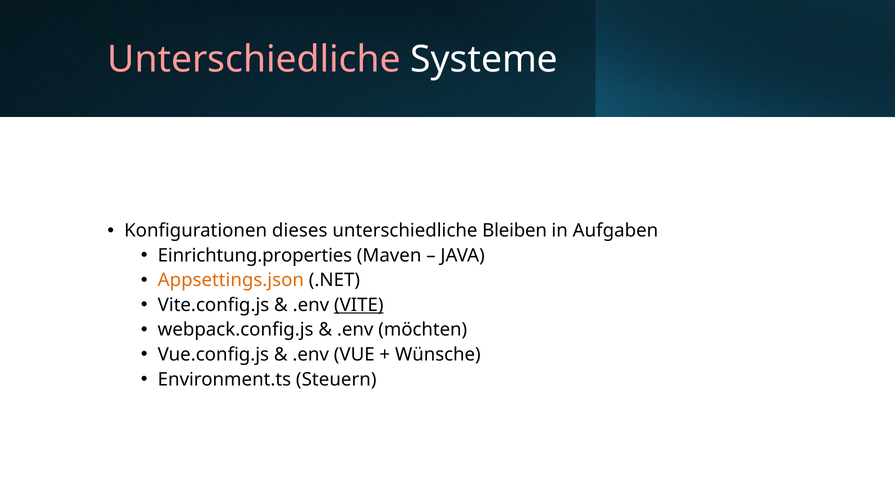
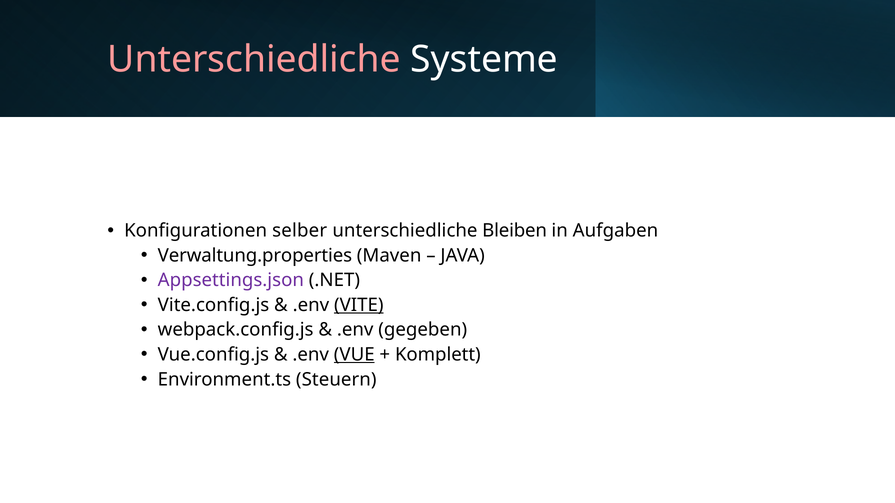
dieses: dieses -> selber
Einrichtung.properties: Einrichtung.properties -> Verwaltung.properties
Appsettings.json colour: orange -> purple
möchten: möchten -> gegeben
VUE underline: none -> present
Wünsche: Wünsche -> Komplett
